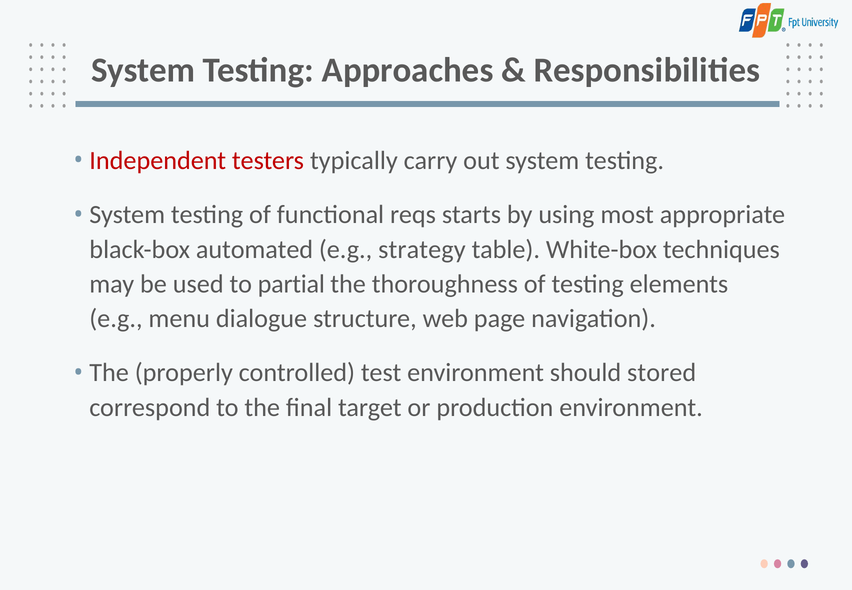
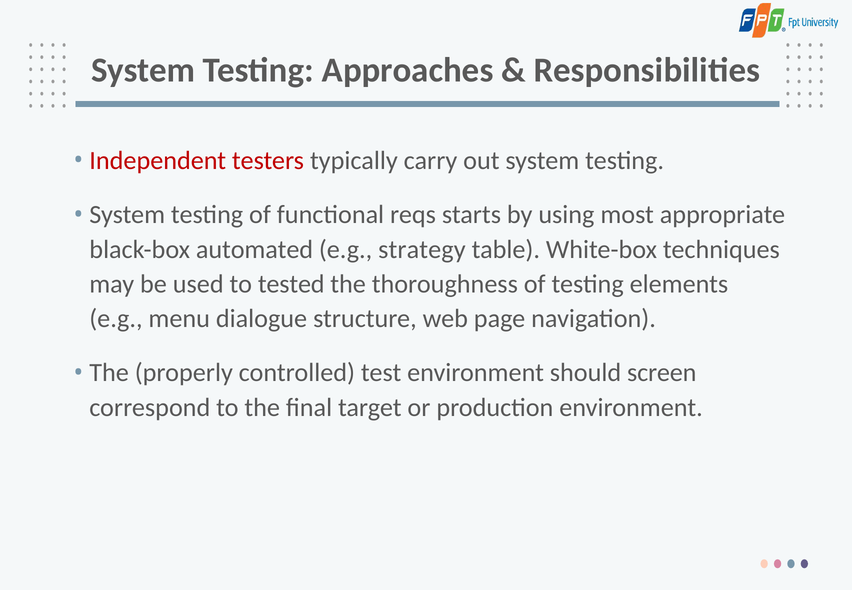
partial: partial -> tested
stored: stored -> screen
